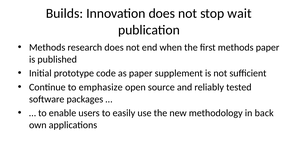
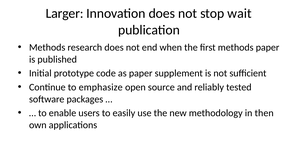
Builds: Builds -> Larger
back: back -> then
